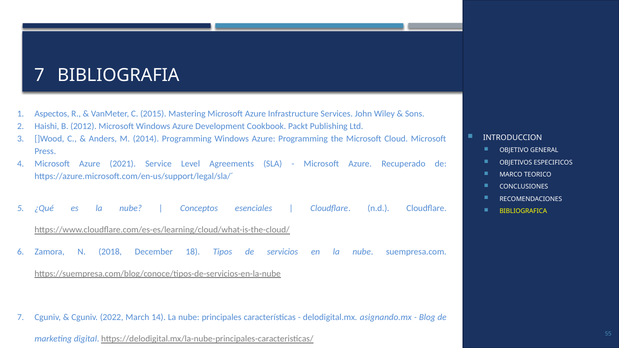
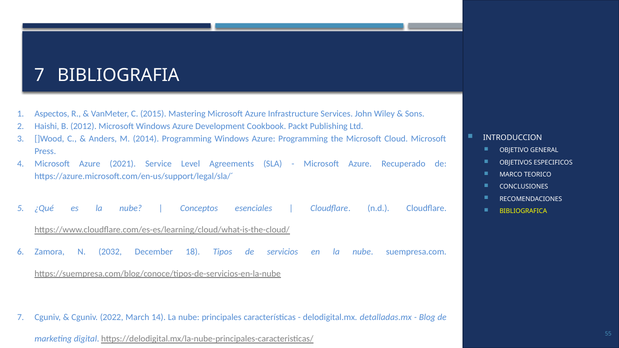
2018: 2018 -> 2032
asignando.mx: asignando.mx -> detalladas.mx
